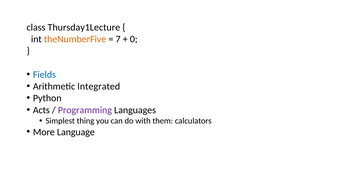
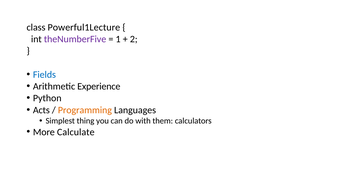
Thursday1Lecture: Thursday1Lecture -> Powerful1Lecture
theNumberFive colour: orange -> purple
7: 7 -> 1
0: 0 -> 2
Integrated: Integrated -> Experience
Programming colour: purple -> orange
Language: Language -> Calculate
